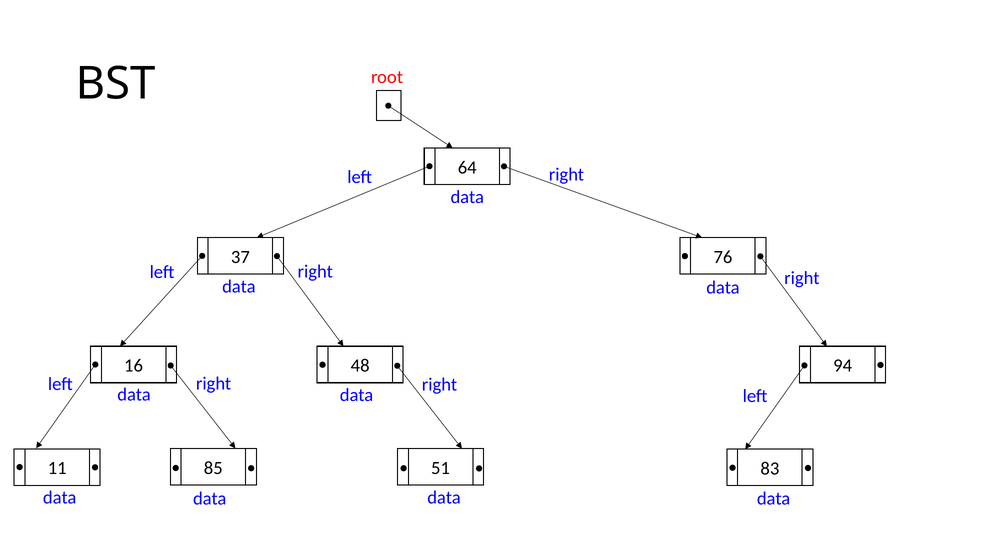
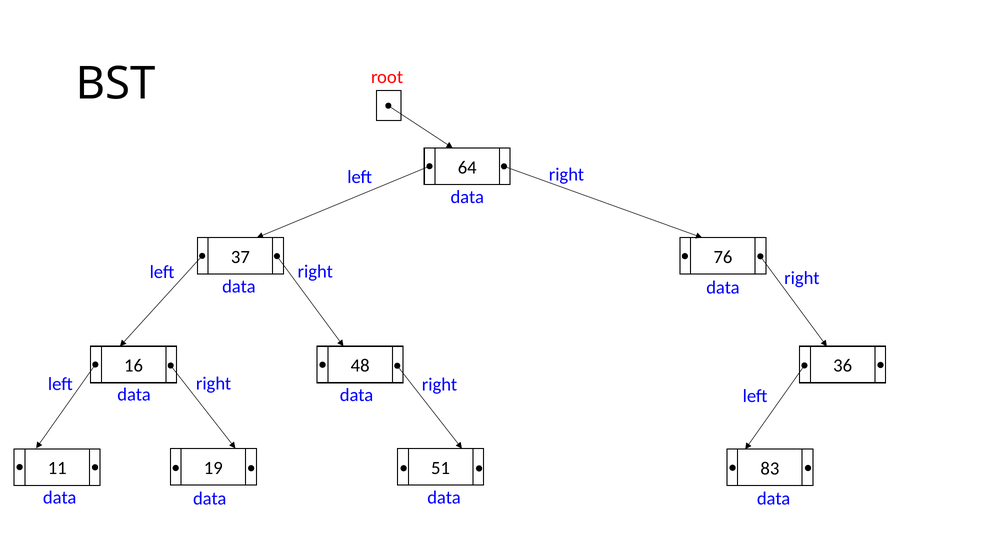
94: 94 -> 36
85: 85 -> 19
